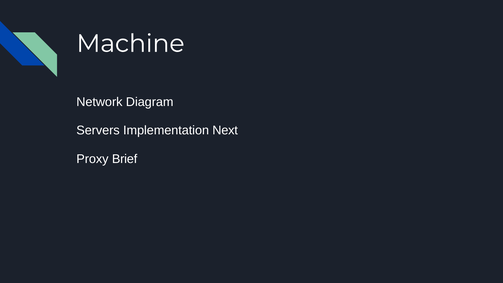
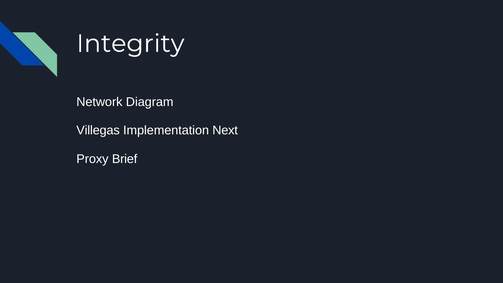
Machine: Machine -> Integrity
Servers: Servers -> Villegas
